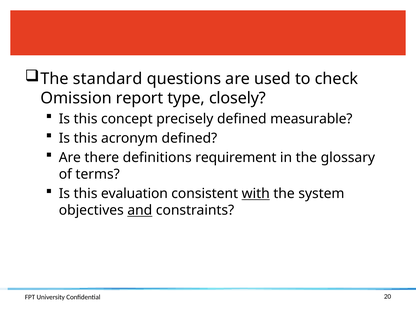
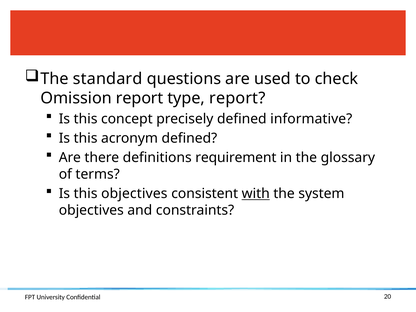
type closely: closely -> report
measurable: measurable -> informative
this evaluation: evaluation -> objectives
and underline: present -> none
